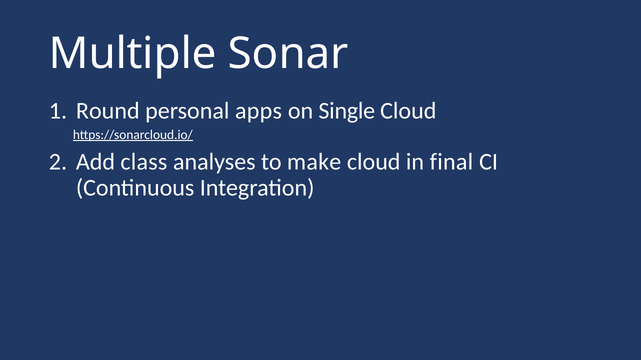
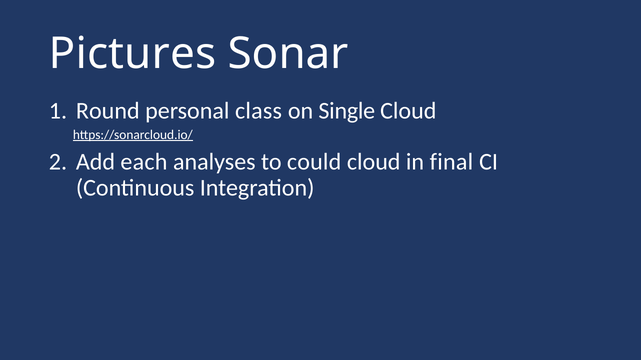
Multiple: Multiple -> Pictures
apps: apps -> class
class: class -> each
make: make -> could
